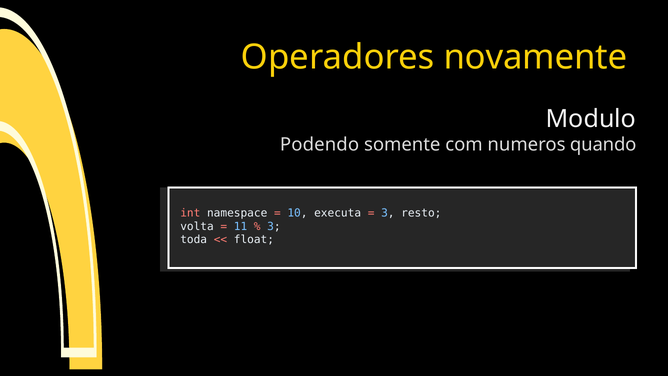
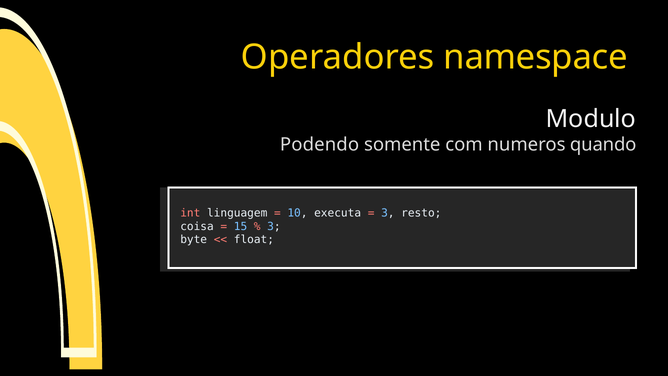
novamente: novamente -> namespace
namespace: namespace -> linguagem
volta: volta -> coisa
11: 11 -> 15
toda: toda -> byte
